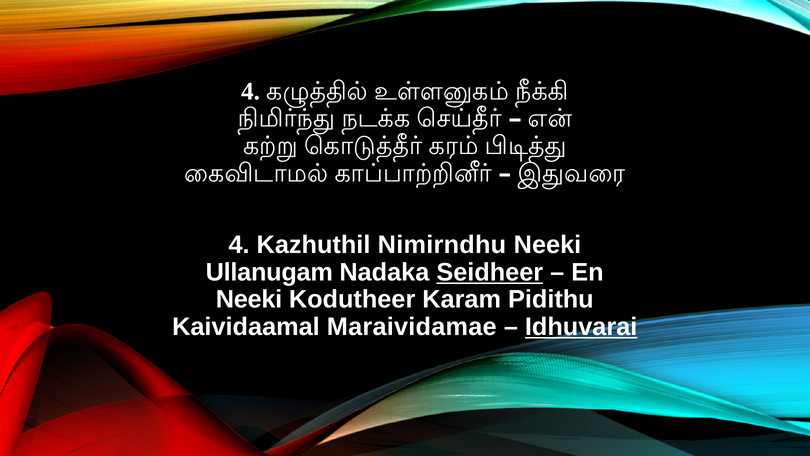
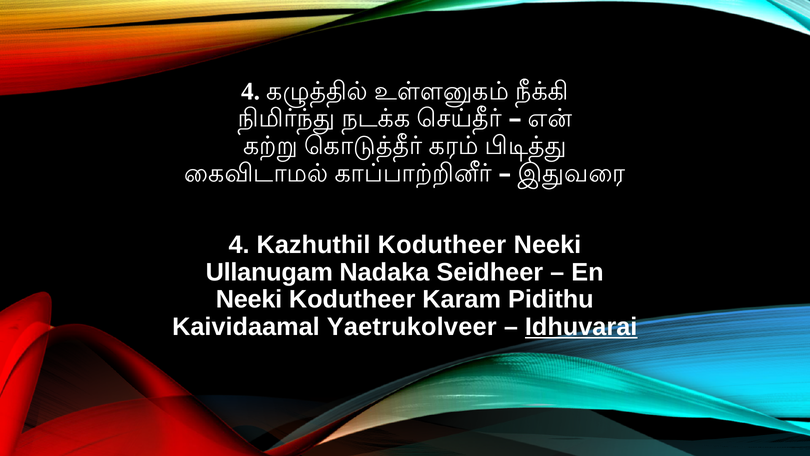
Kazhuthil Nimirndhu: Nimirndhu -> Kodutheer
Seidheer underline: present -> none
Maraividamae: Maraividamae -> Yaetrukolveer
